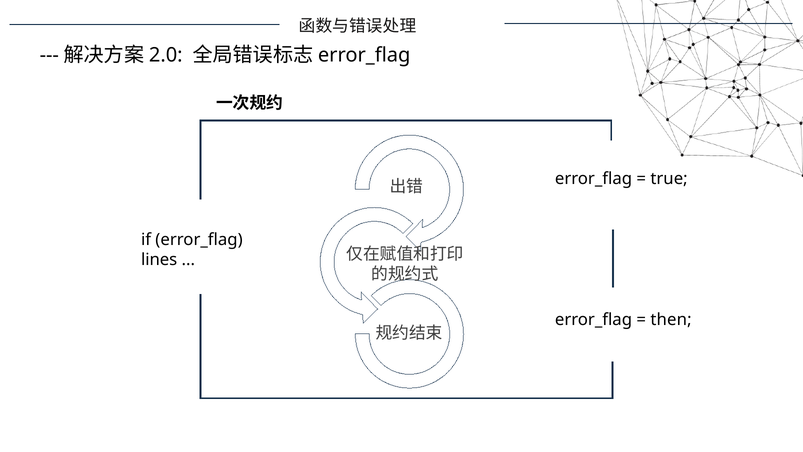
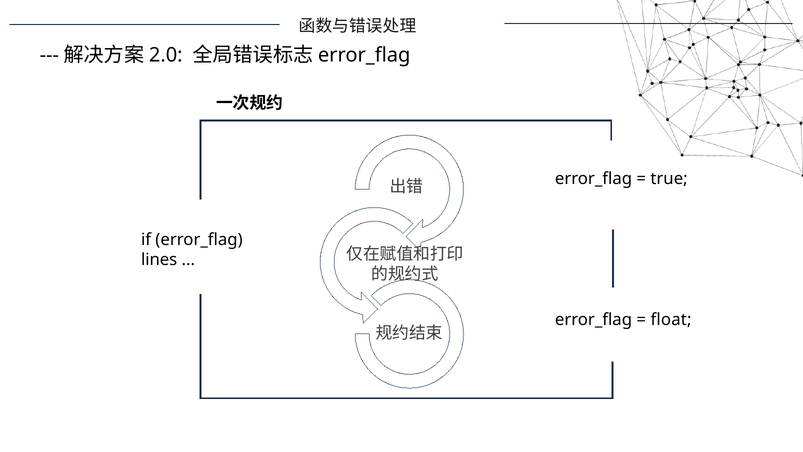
then: then -> float
